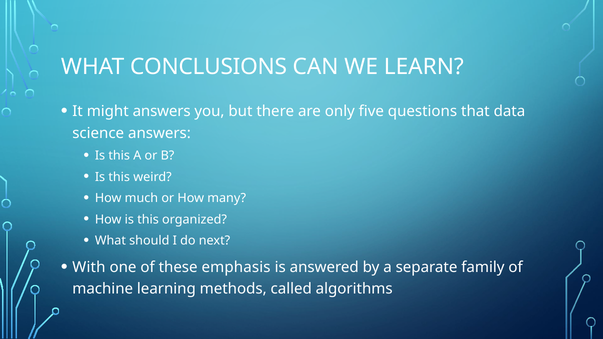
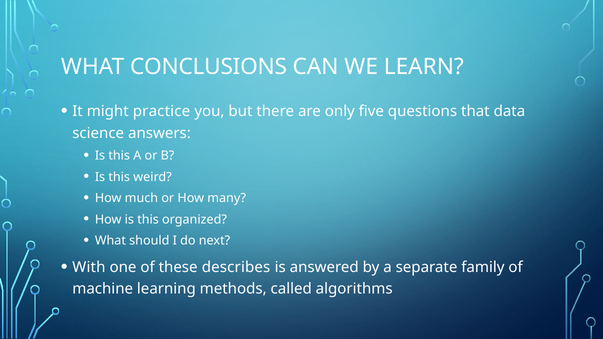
might answers: answers -> practice
emphasis: emphasis -> describes
